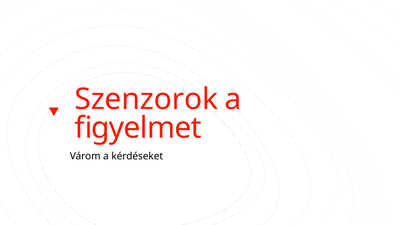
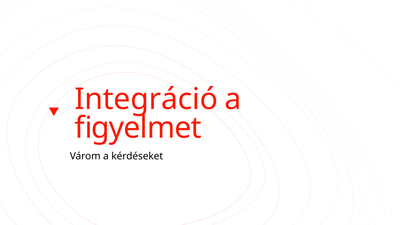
Szenzorok: Szenzorok -> Integráció
